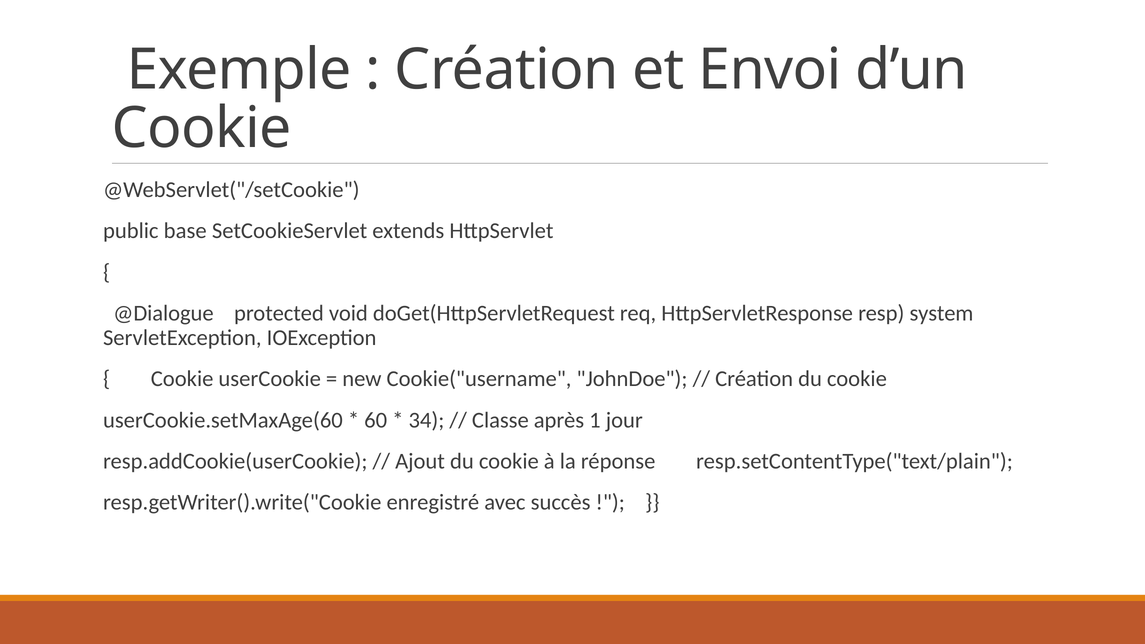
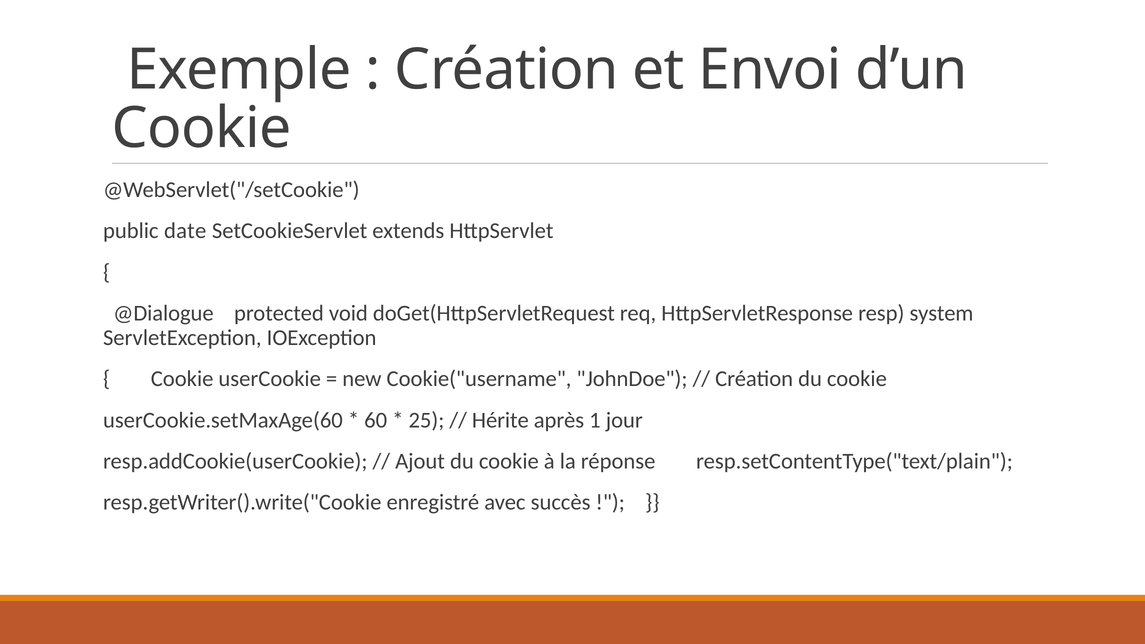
base: base -> date
34: 34 -> 25
Classe: Classe -> Hérite
